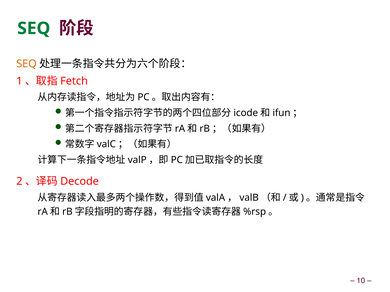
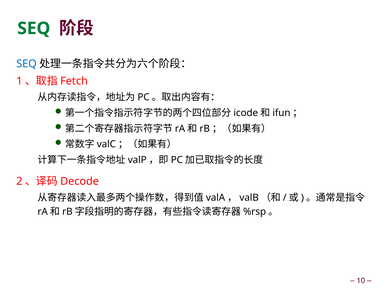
SEQ at (26, 64) colour: orange -> blue
